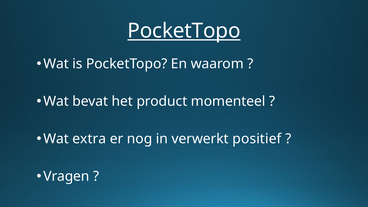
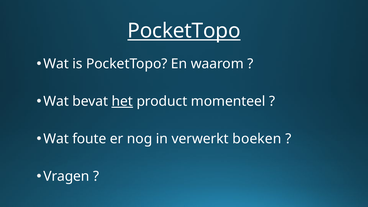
het underline: none -> present
extra: extra -> foute
positief: positief -> boeken
